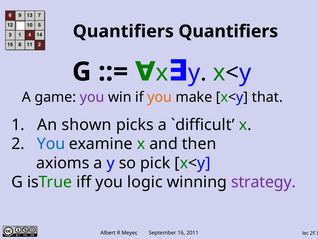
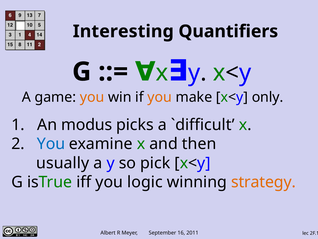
Quantifiers at (123, 31): Quantifiers -> Interesting
you at (92, 97) colour: purple -> orange
that: that -> only
shown: shown -> modus
axioms: axioms -> usually
strategy colour: purple -> orange
